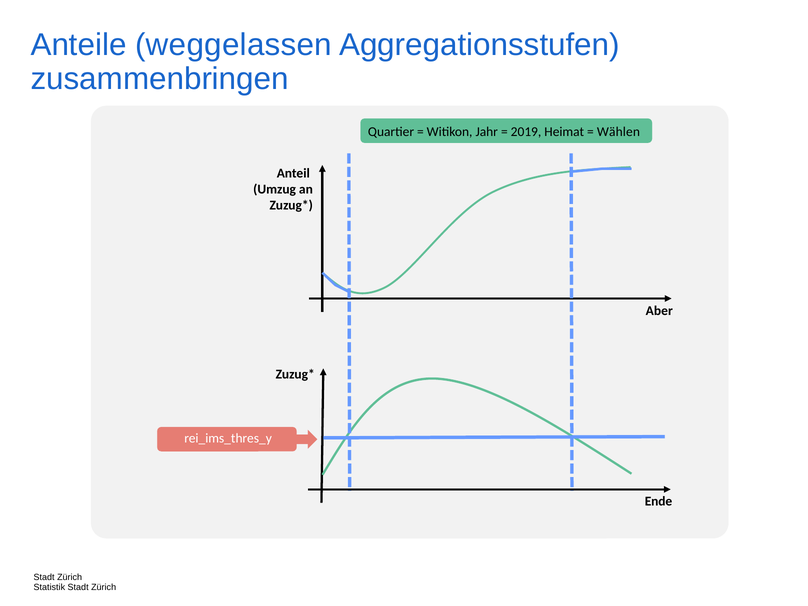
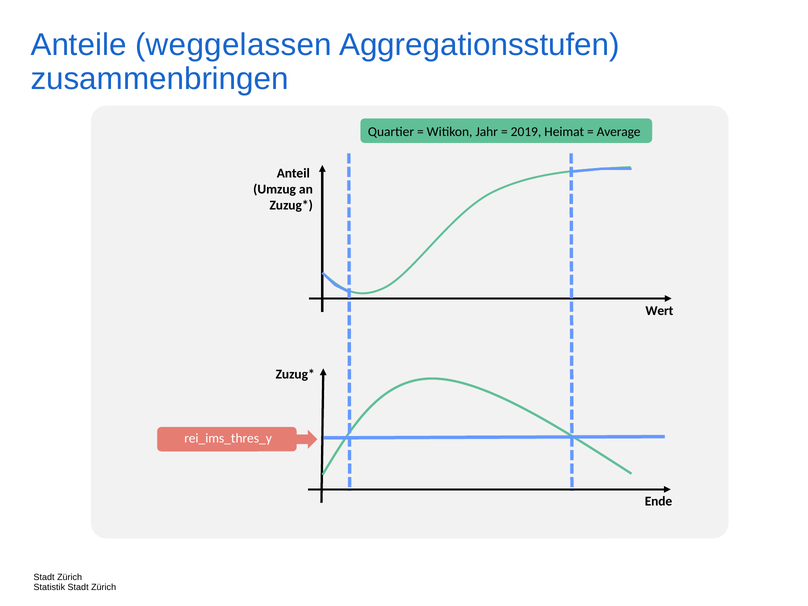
Wählen: Wählen -> Average
Aber: Aber -> Wert
